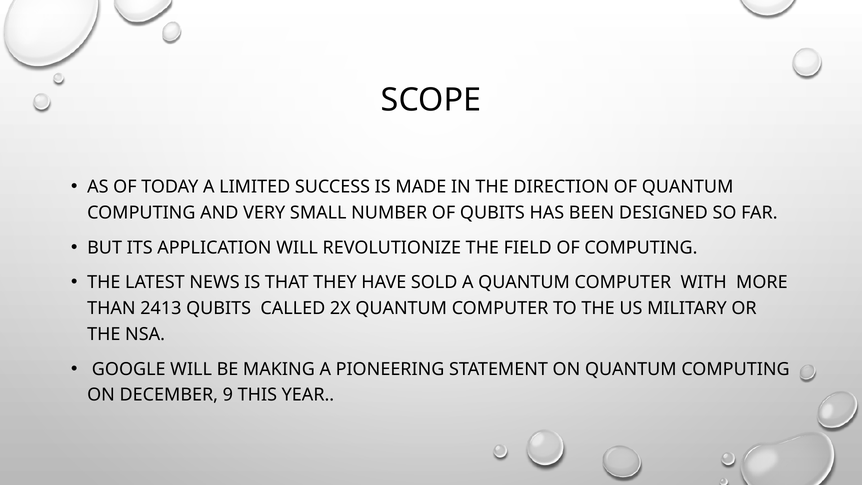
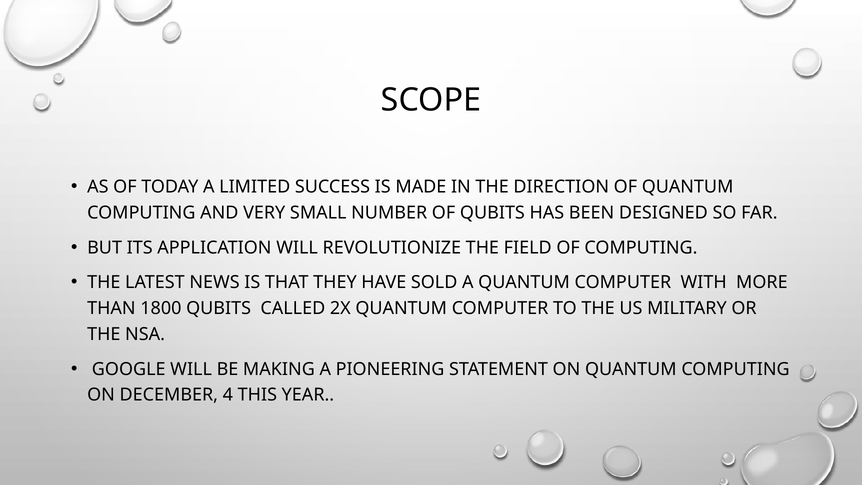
2413: 2413 -> 1800
9: 9 -> 4
